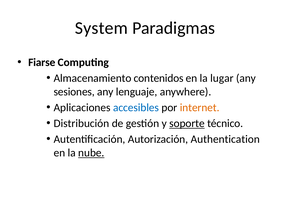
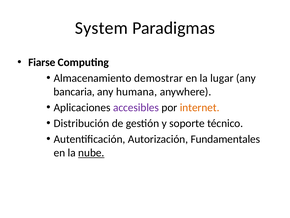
contenidos: contenidos -> demostrar
sesiones: sesiones -> bancaria
lenguaje: lenguaje -> humana
accesibles colour: blue -> purple
soporte underline: present -> none
Authentication: Authentication -> Fundamentales
